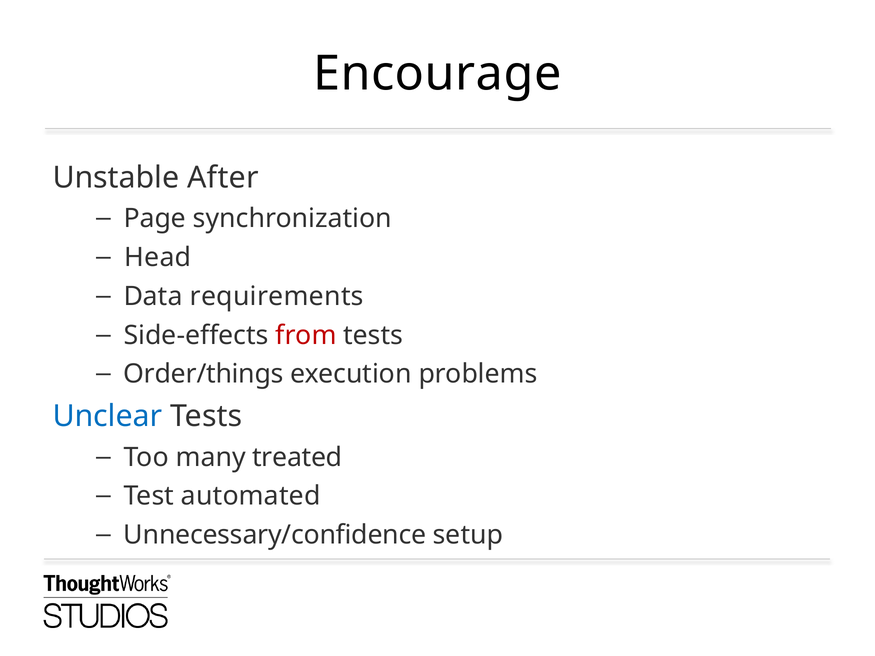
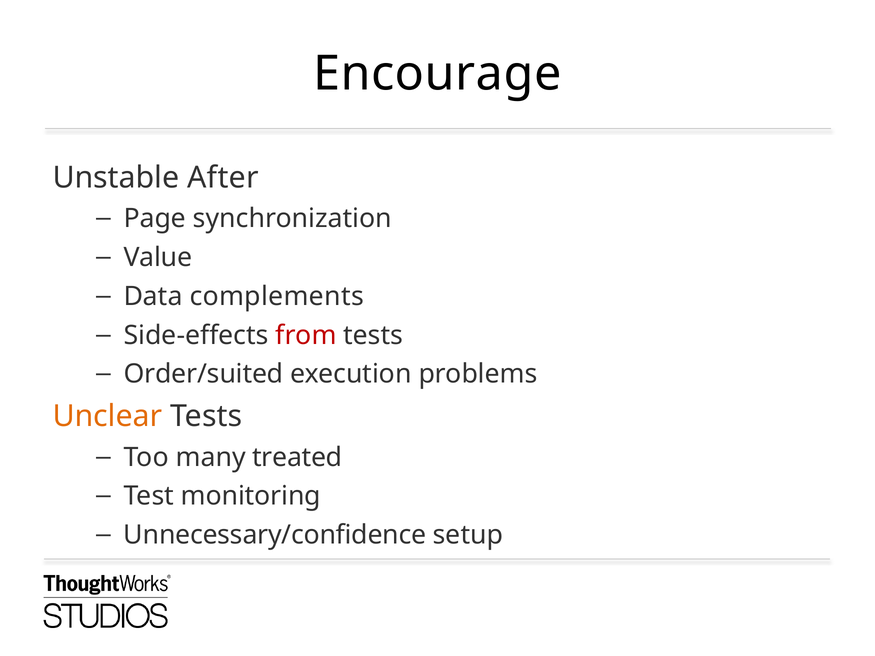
Head: Head -> Value
requirements: requirements -> complements
Order/things: Order/things -> Order/suited
Unclear colour: blue -> orange
automated: automated -> monitoring
